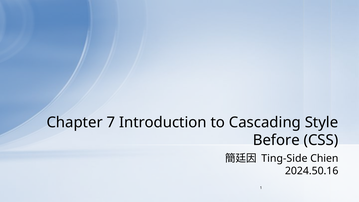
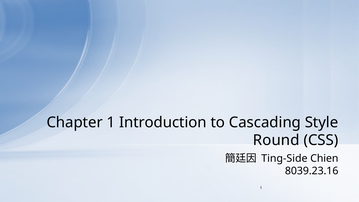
Chapter 7: 7 -> 1
Before: Before -> Round
2024.50.16: 2024.50.16 -> 8039.23.16
